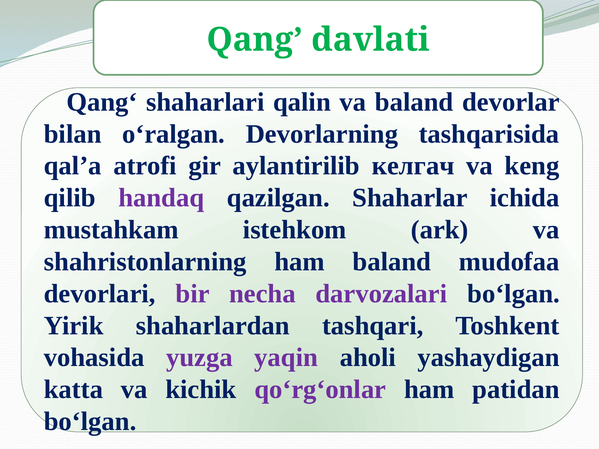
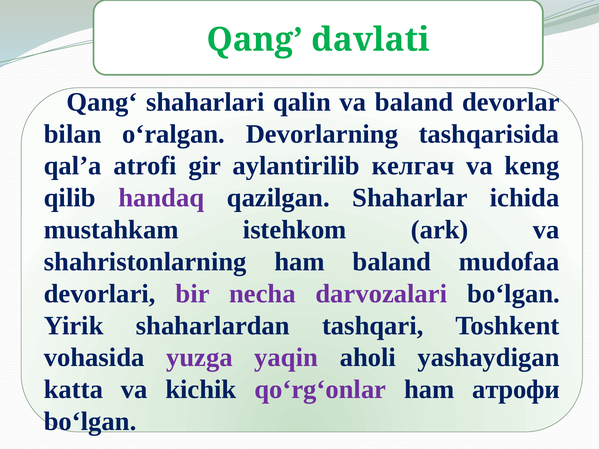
patidan: patidan -> атрофи
